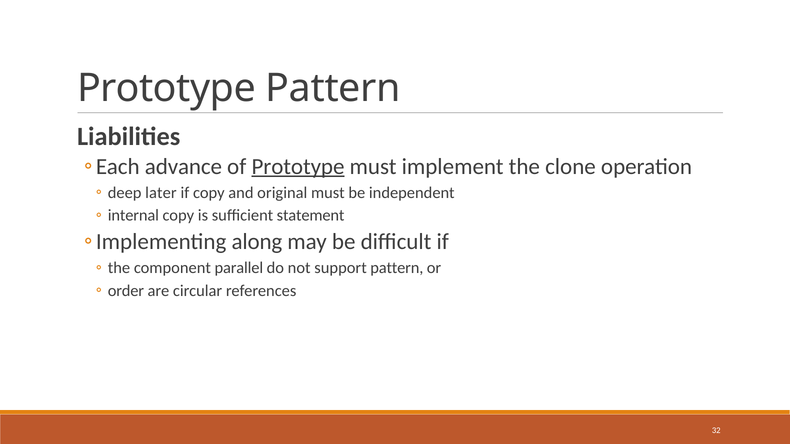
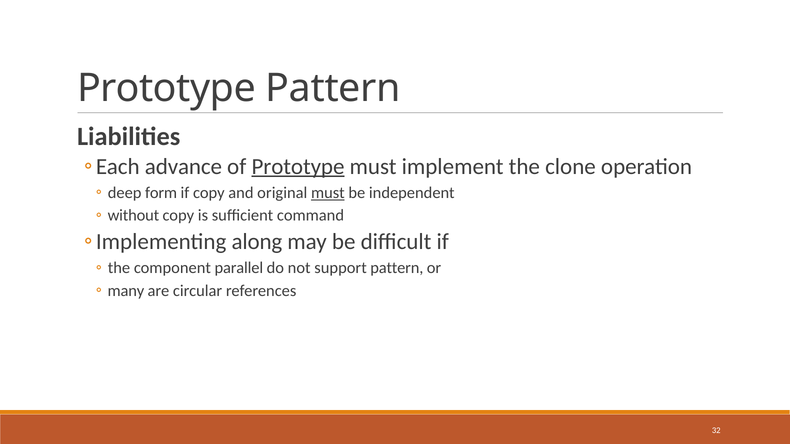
later: later -> form
must at (328, 193) underline: none -> present
internal: internal -> without
statement: statement -> command
order: order -> many
